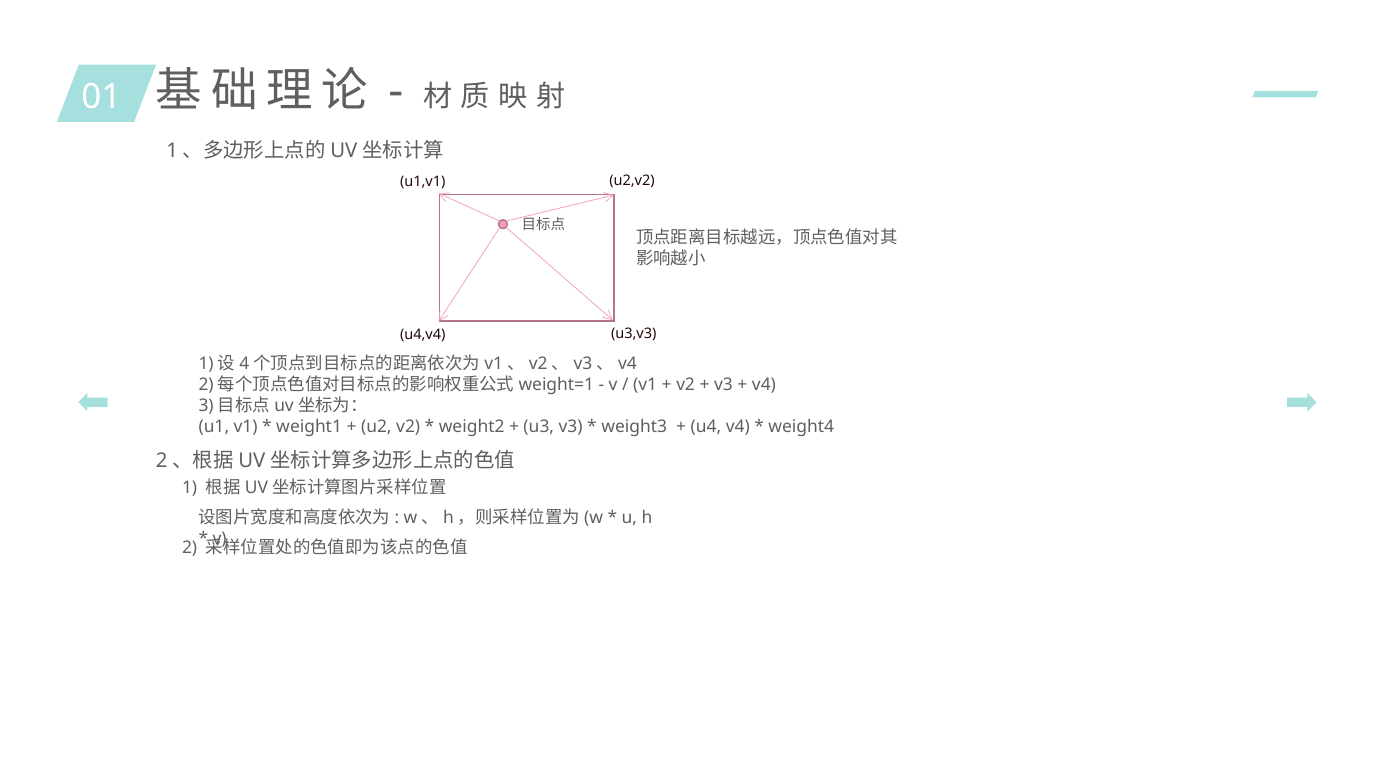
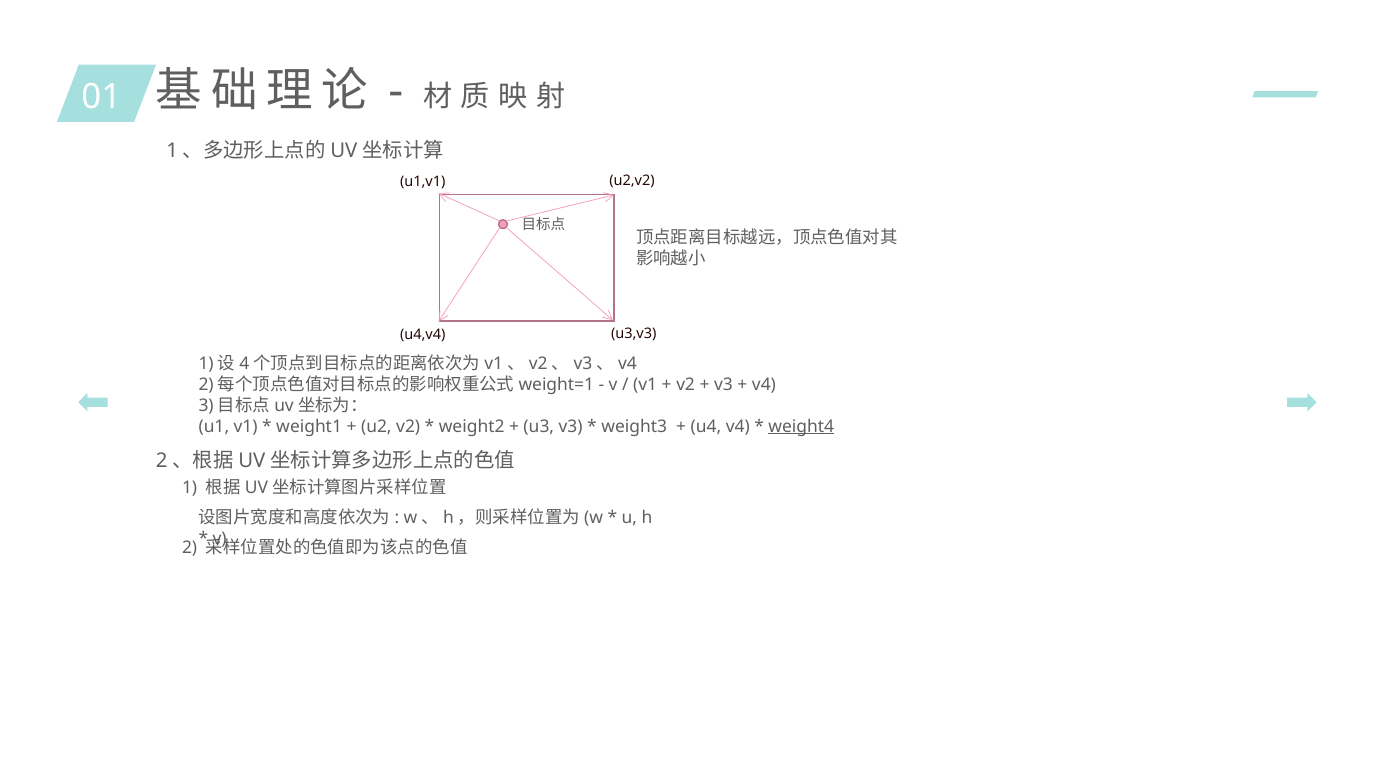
weight4 underline: none -> present
